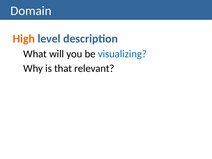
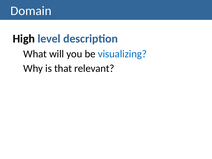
High colour: orange -> black
